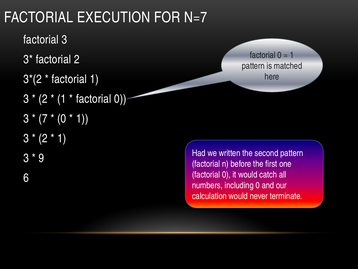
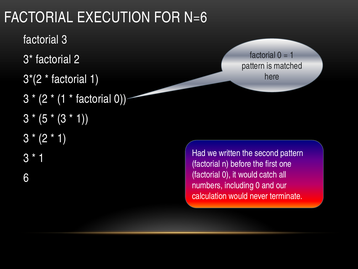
N=7: N=7 -> N=6
7: 7 -> 5
0 at (62, 118): 0 -> 3
9 at (41, 158): 9 -> 1
